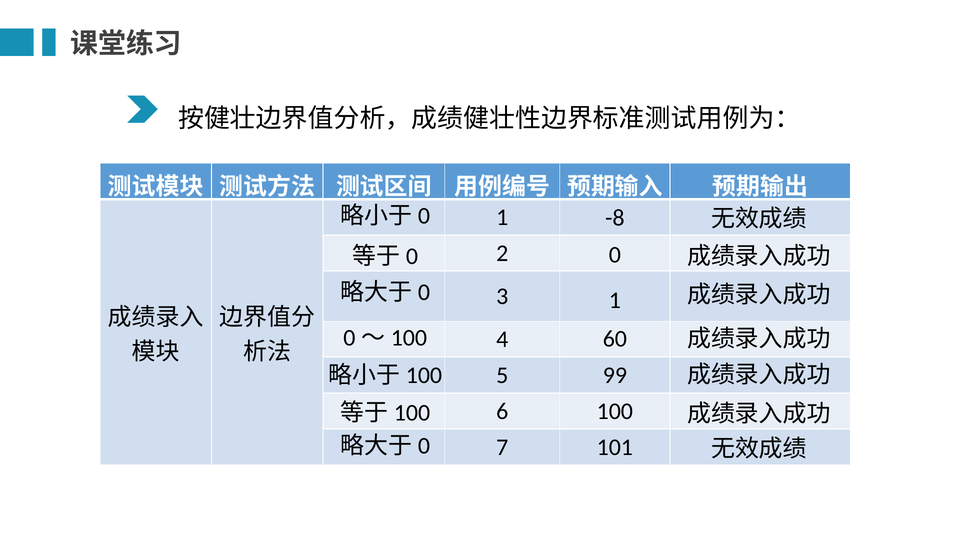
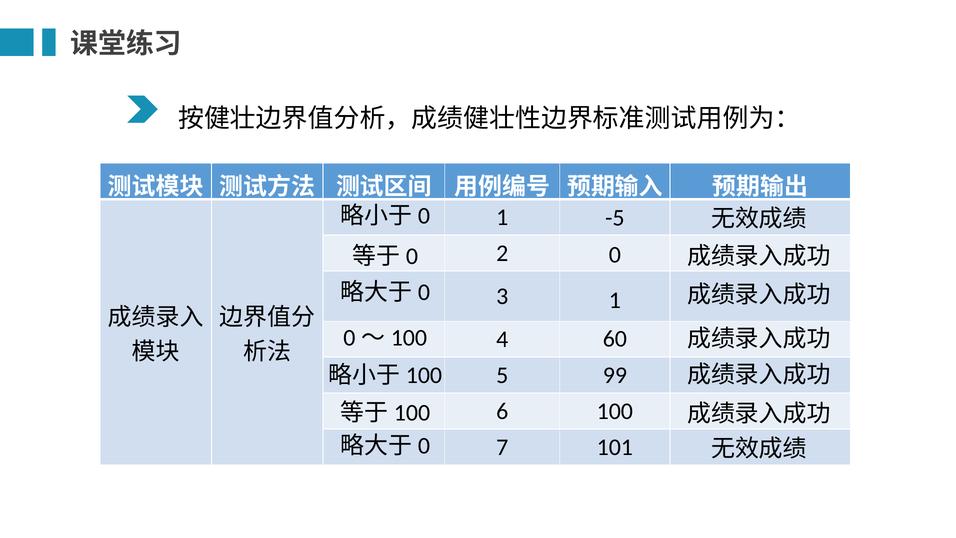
-8: -8 -> -5
